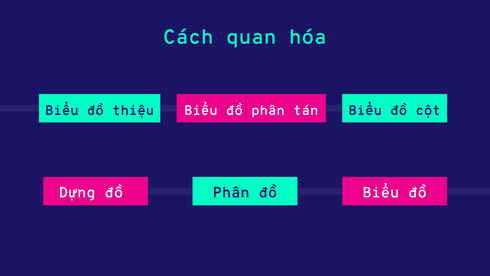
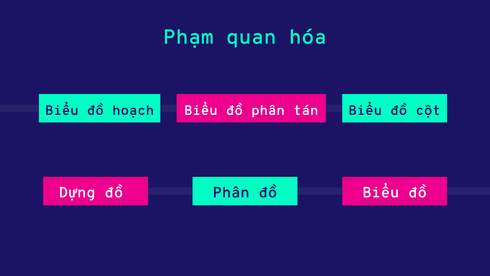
Cách: Cách -> Phạm
thiệu: thiệu -> hoạch
